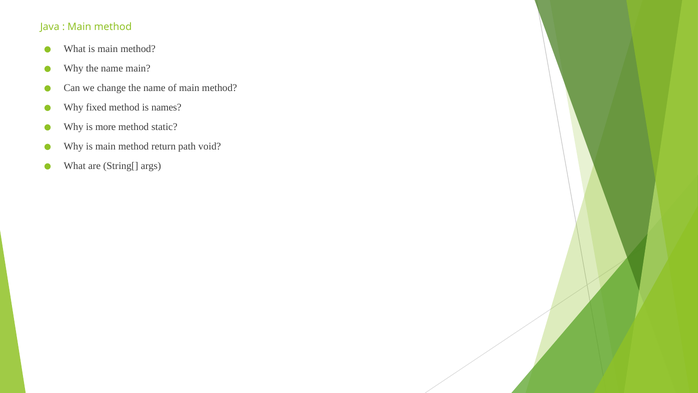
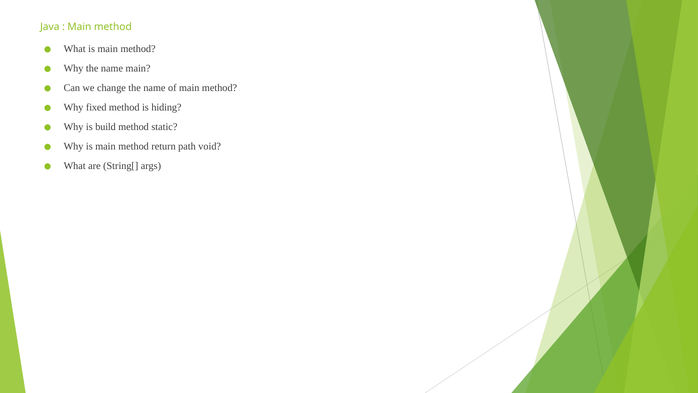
names: names -> hiding
more: more -> build
